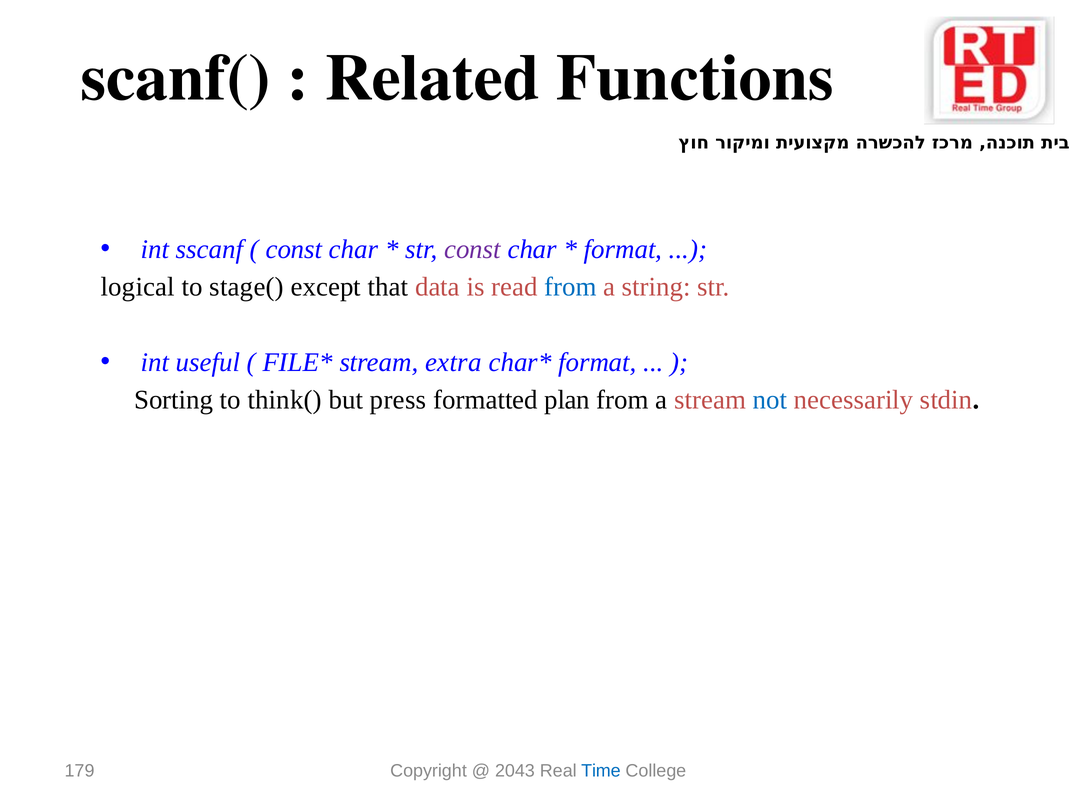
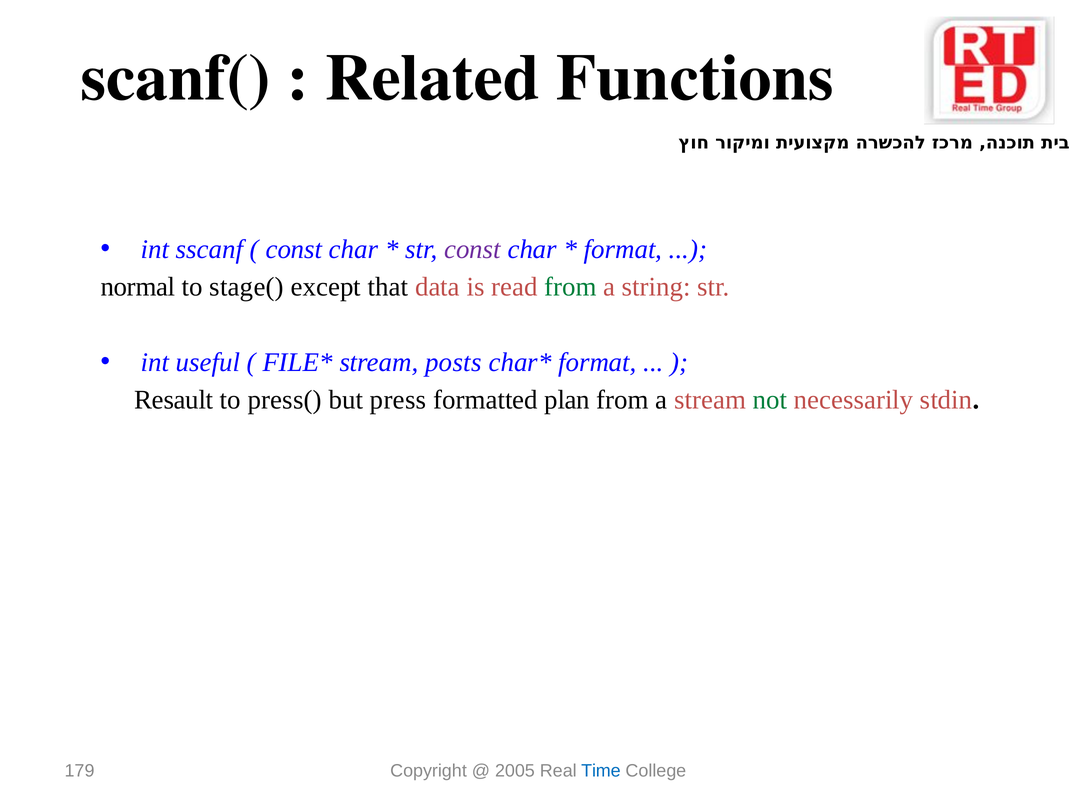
logical: logical -> normal
from at (570, 287) colour: blue -> green
extra: extra -> posts
Sorting: Sorting -> Resault
think(: think( -> press(
not colour: blue -> green
2043: 2043 -> 2005
